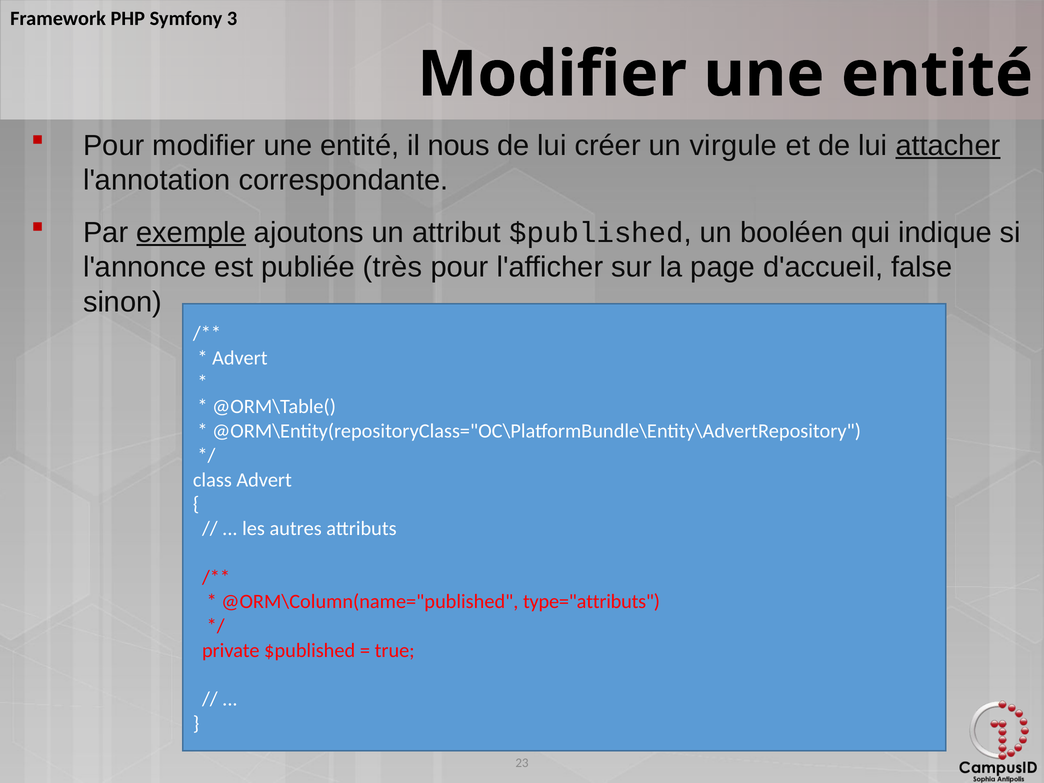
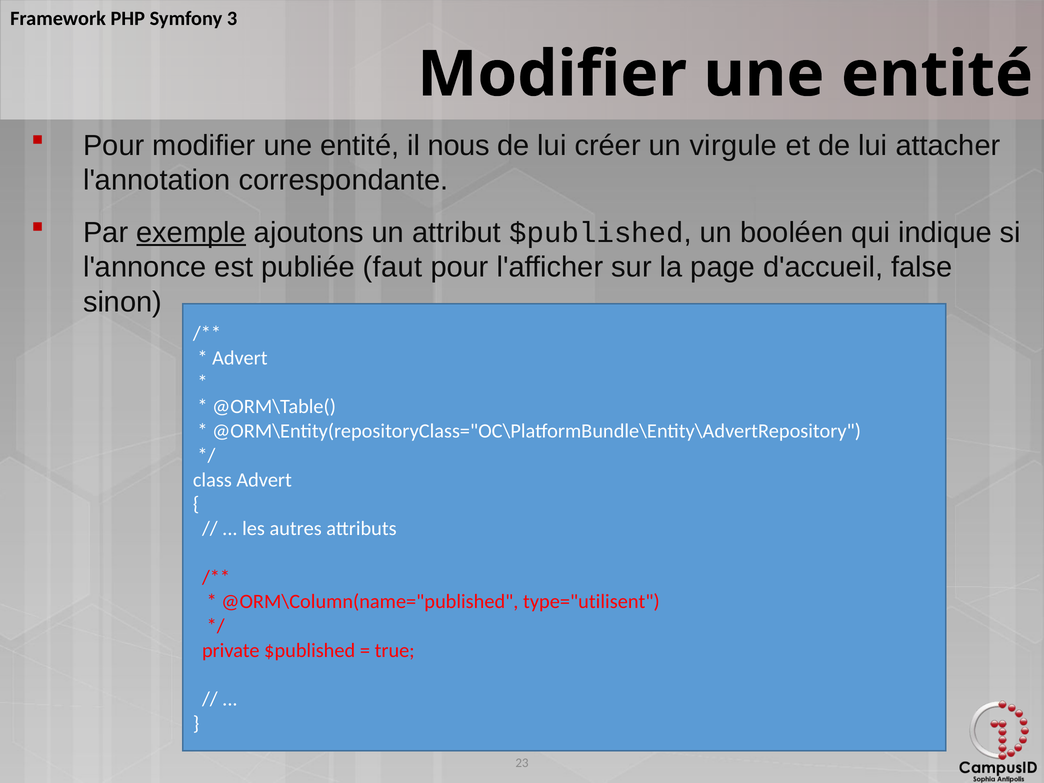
attacher underline: present -> none
très: très -> faut
type="attributs: type="attributs -> type="utilisent
